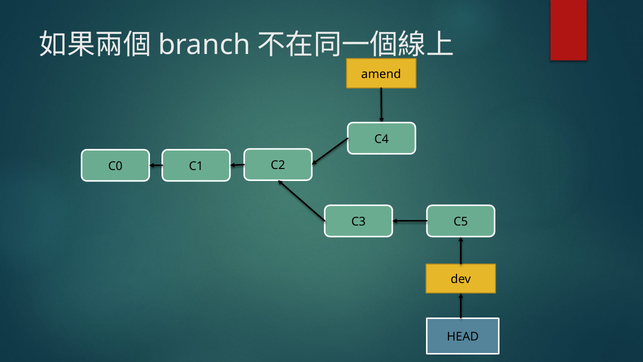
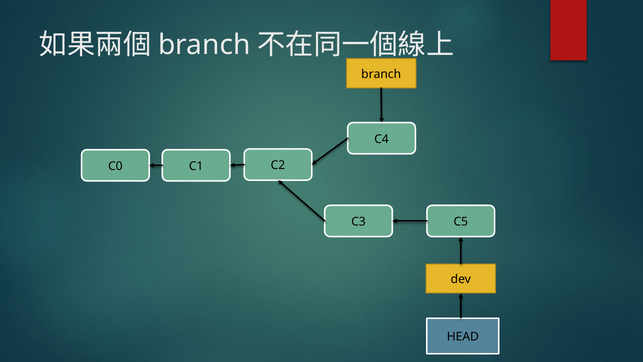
amend at (381, 74): amend -> branch
